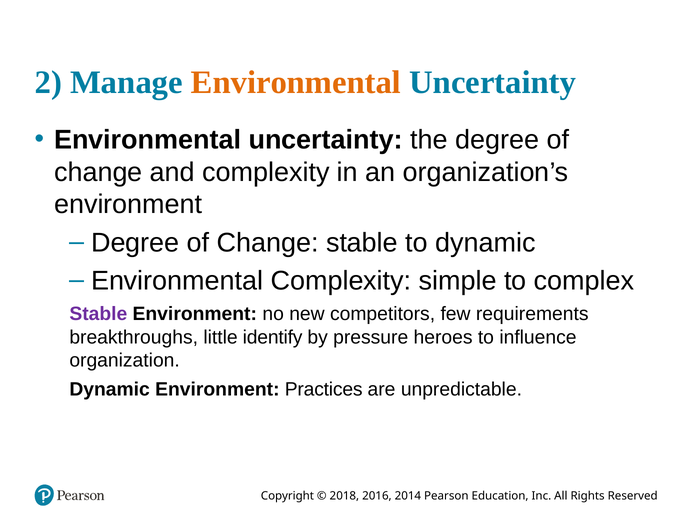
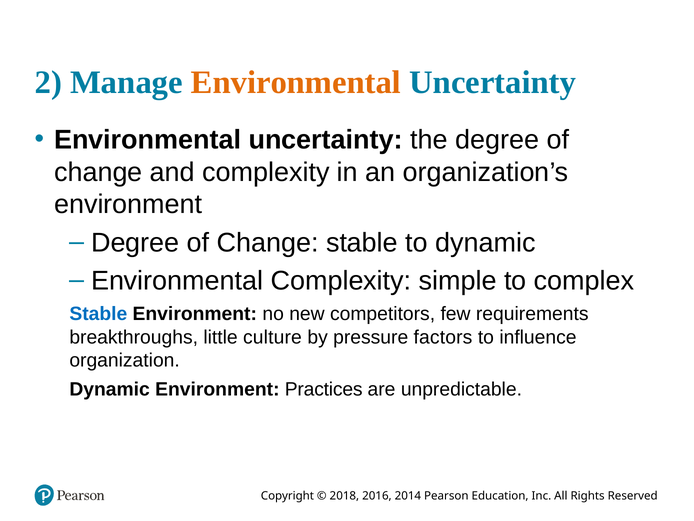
Stable at (98, 314) colour: purple -> blue
identify: identify -> culture
heroes: heroes -> factors
